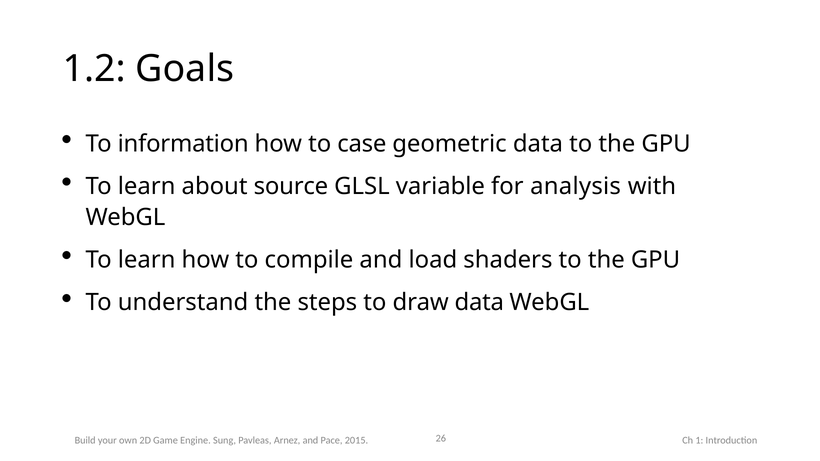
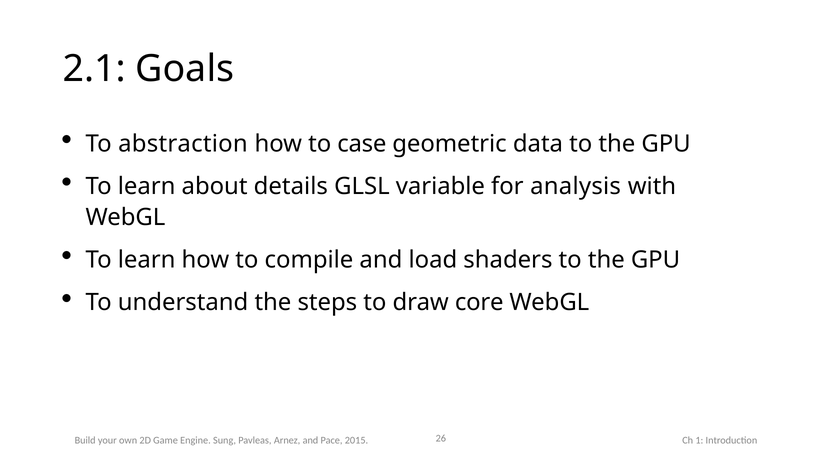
1.2: 1.2 -> 2.1
information: information -> abstraction
source: source -> details
draw data: data -> core
